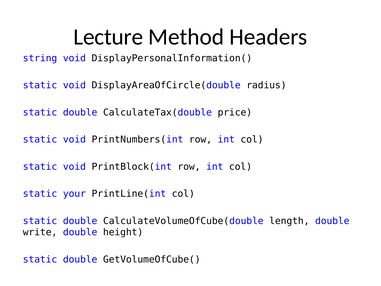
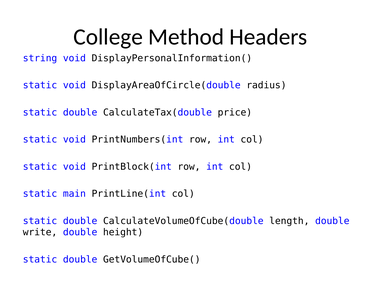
Lecture: Lecture -> College
your: your -> main
